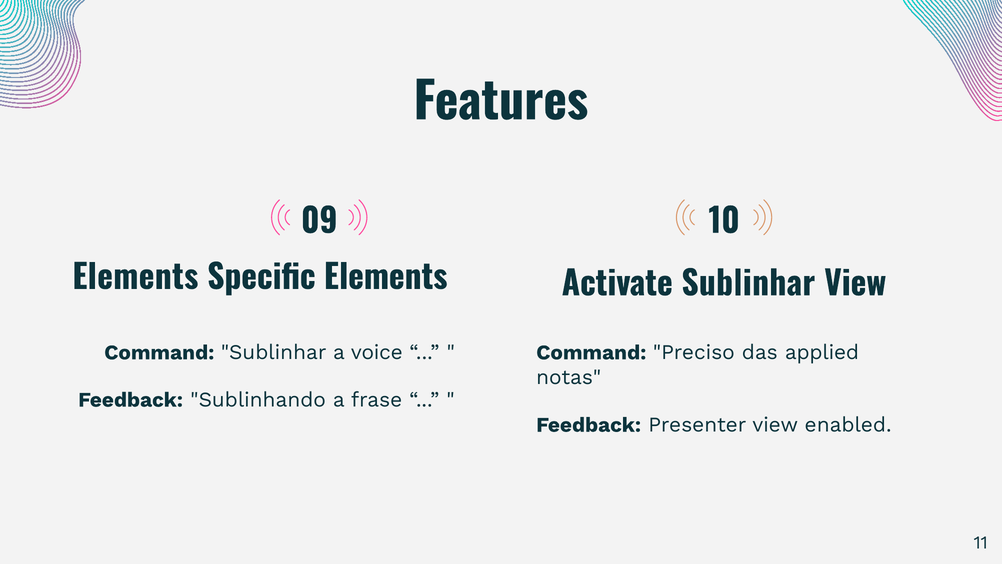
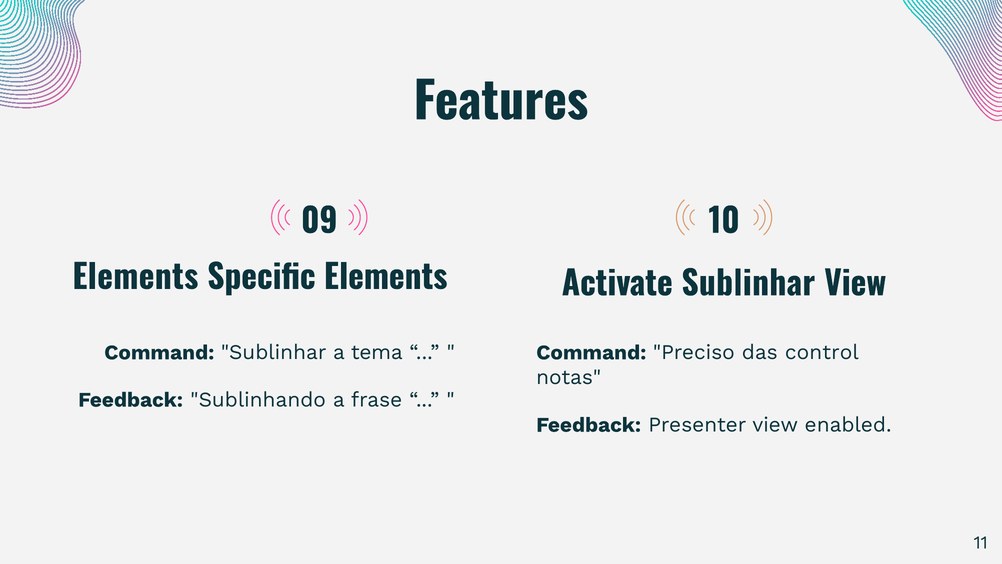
voice: voice -> tema
applied: applied -> control
